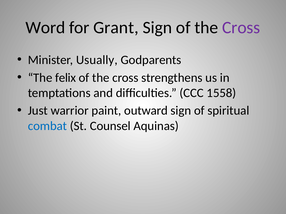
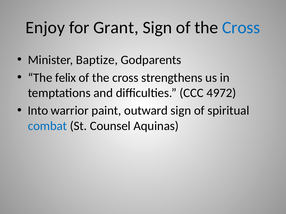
Word: Word -> Enjoy
Cross at (241, 28) colour: purple -> blue
Usually: Usually -> Baptize
1558: 1558 -> 4972
Just: Just -> Into
